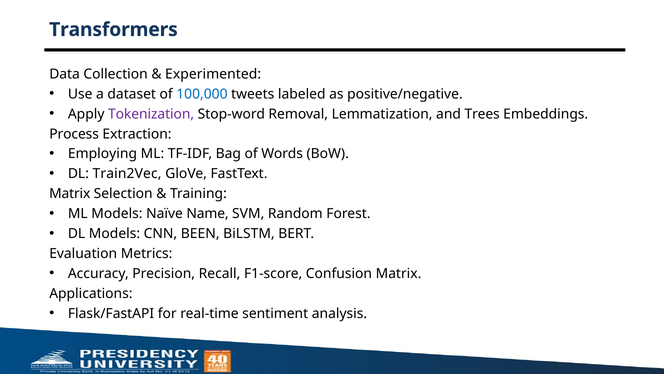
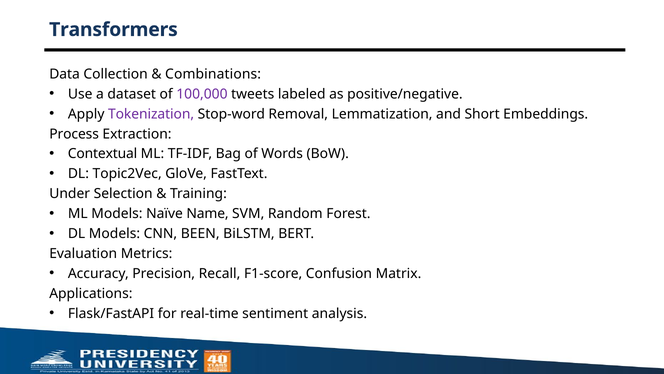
Experimented: Experimented -> Combinations
100,000 colour: blue -> purple
Trees: Trees -> Short
Employing: Employing -> Contextual
Train2Vec: Train2Vec -> Topic2Vec
Matrix at (70, 194): Matrix -> Under
